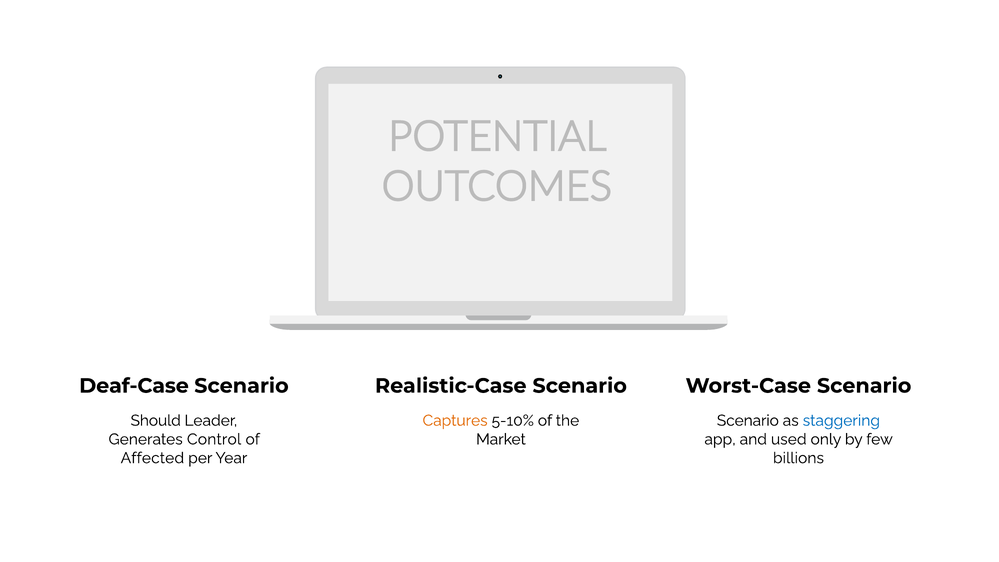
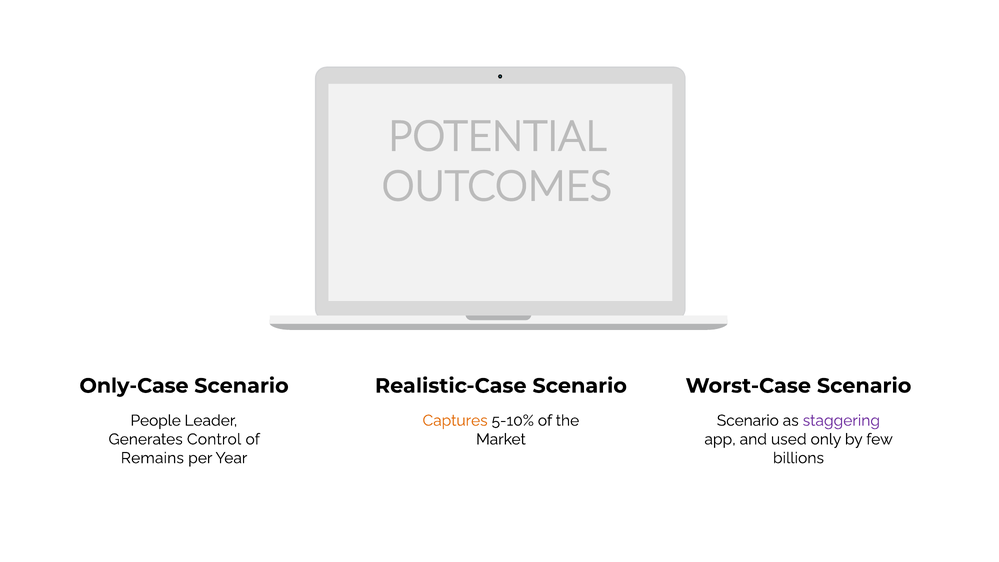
Deaf-Case: Deaf-Case -> Only-Case
Should: Should -> People
staggering colour: blue -> purple
Affected: Affected -> Remains
